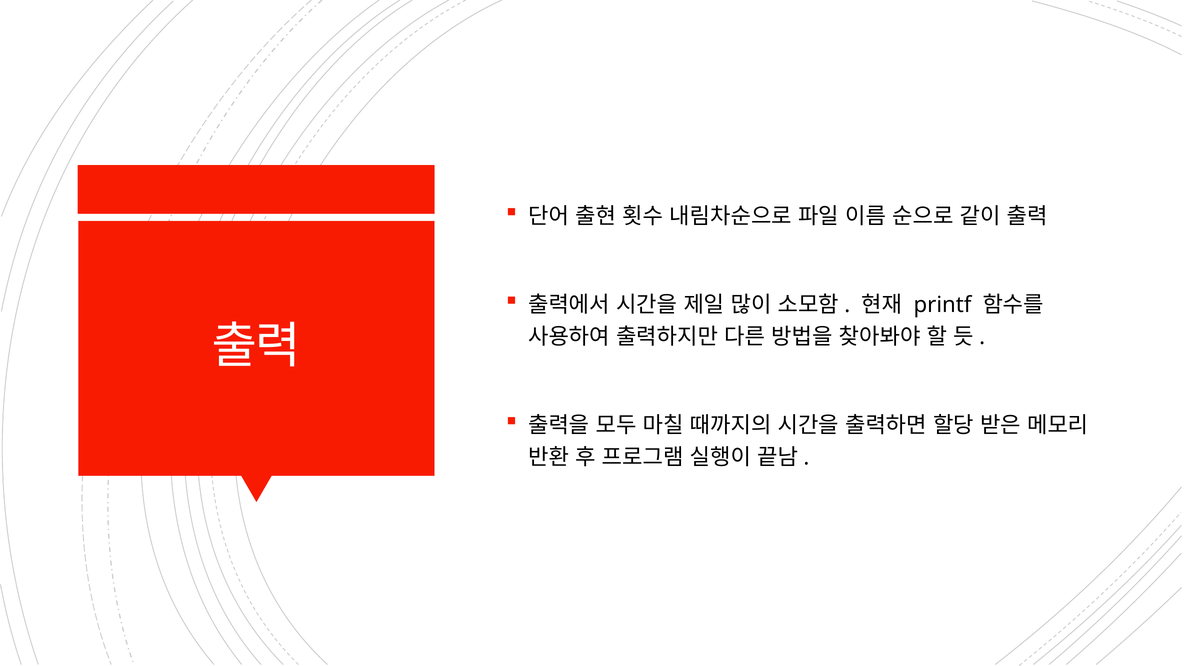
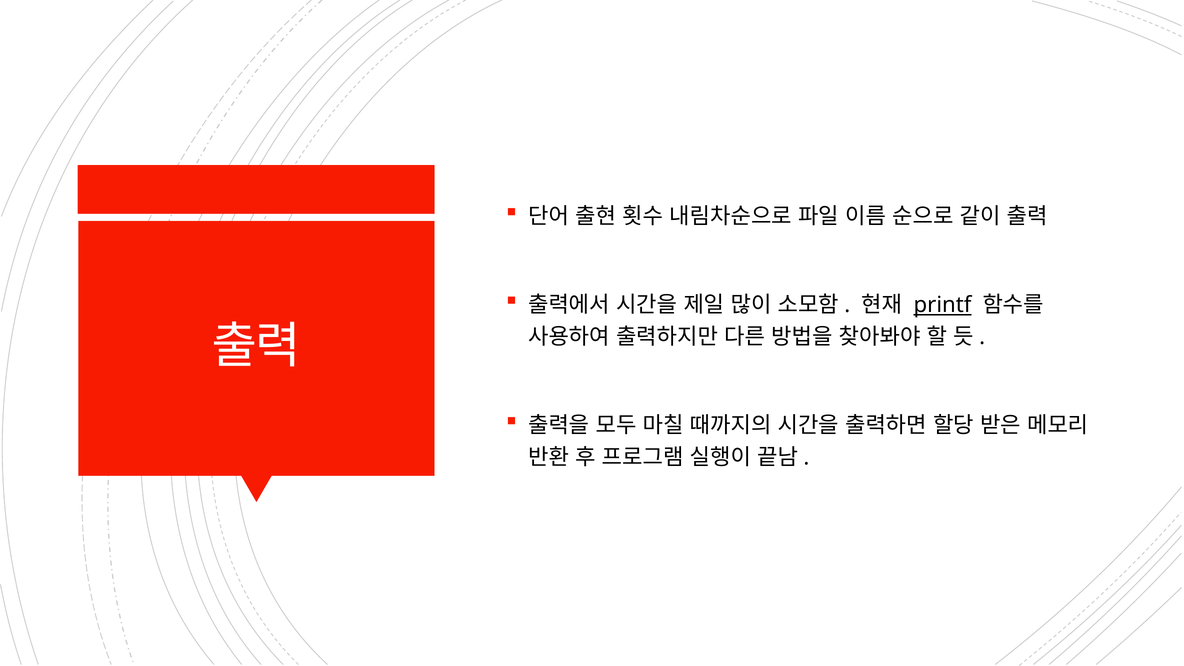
printf underline: none -> present
